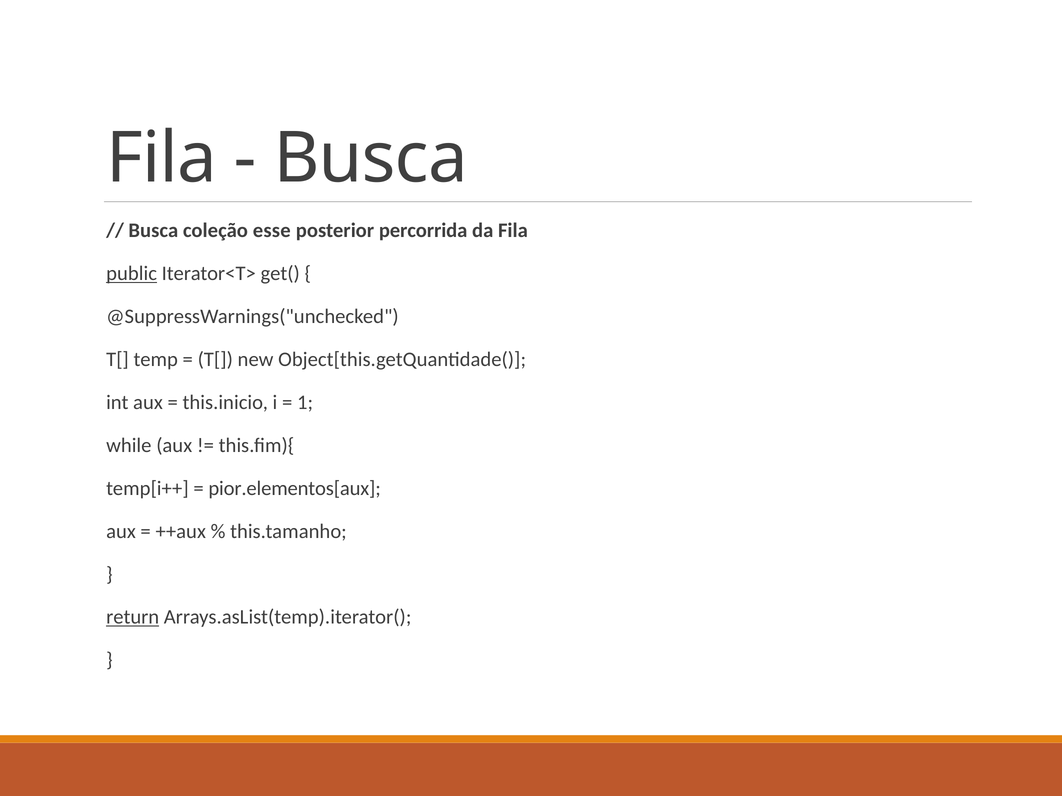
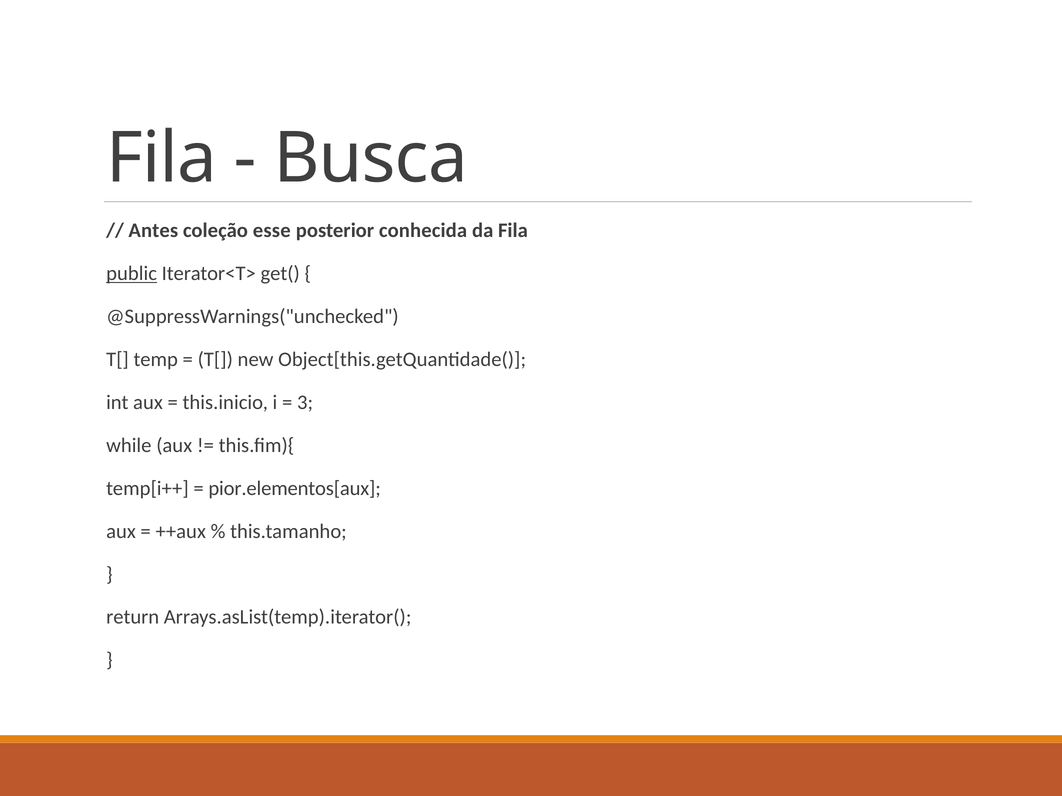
Busca at (153, 231): Busca -> Antes
percorrida: percorrida -> conhecida
1: 1 -> 3
return underline: present -> none
